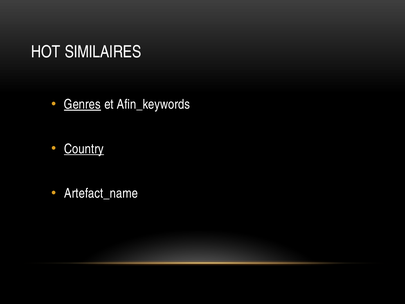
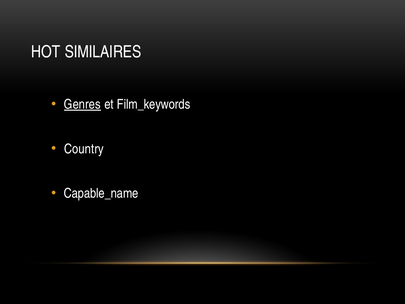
Afin_keywords: Afin_keywords -> Film_keywords
Country underline: present -> none
Artefact_name: Artefact_name -> Capable_name
